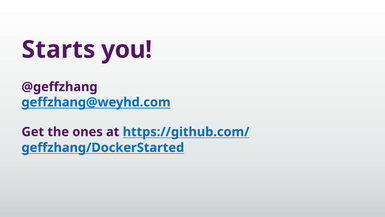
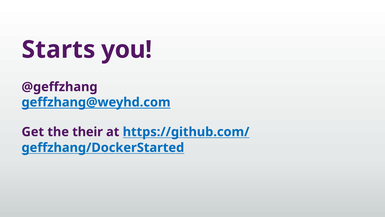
ones: ones -> their
